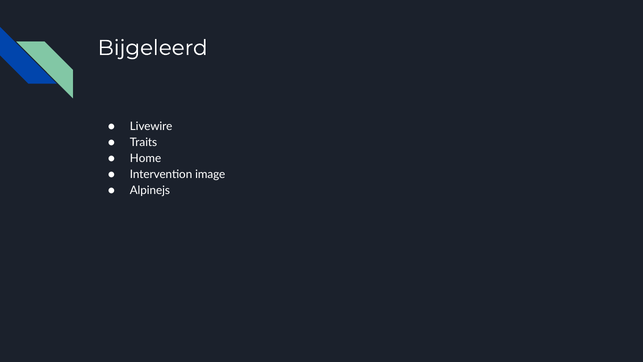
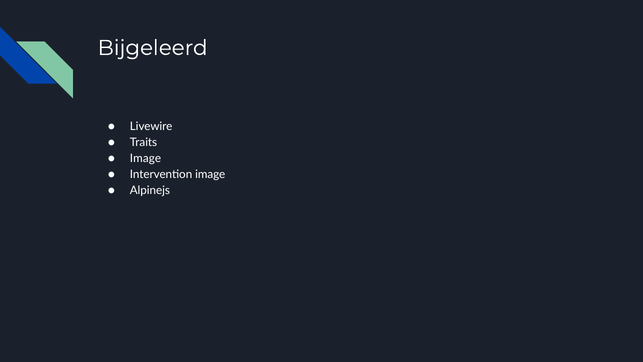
Home at (145, 158): Home -> Image
